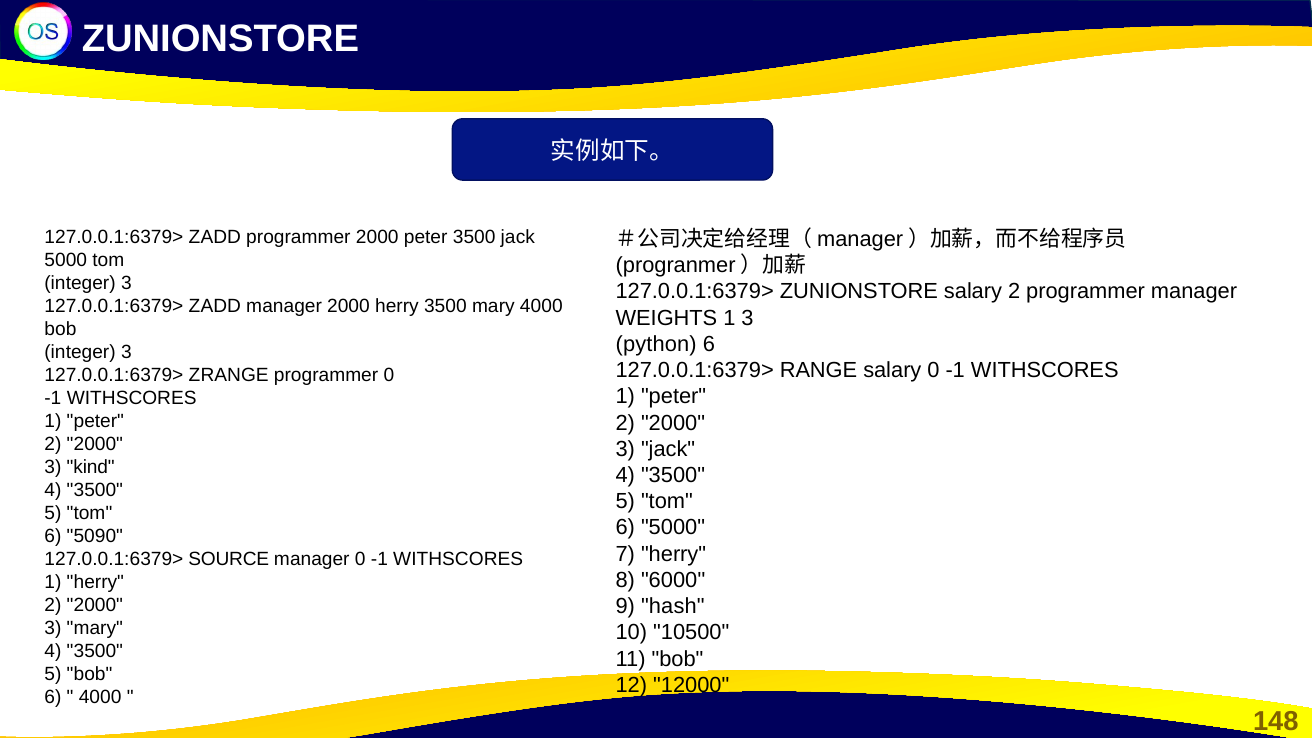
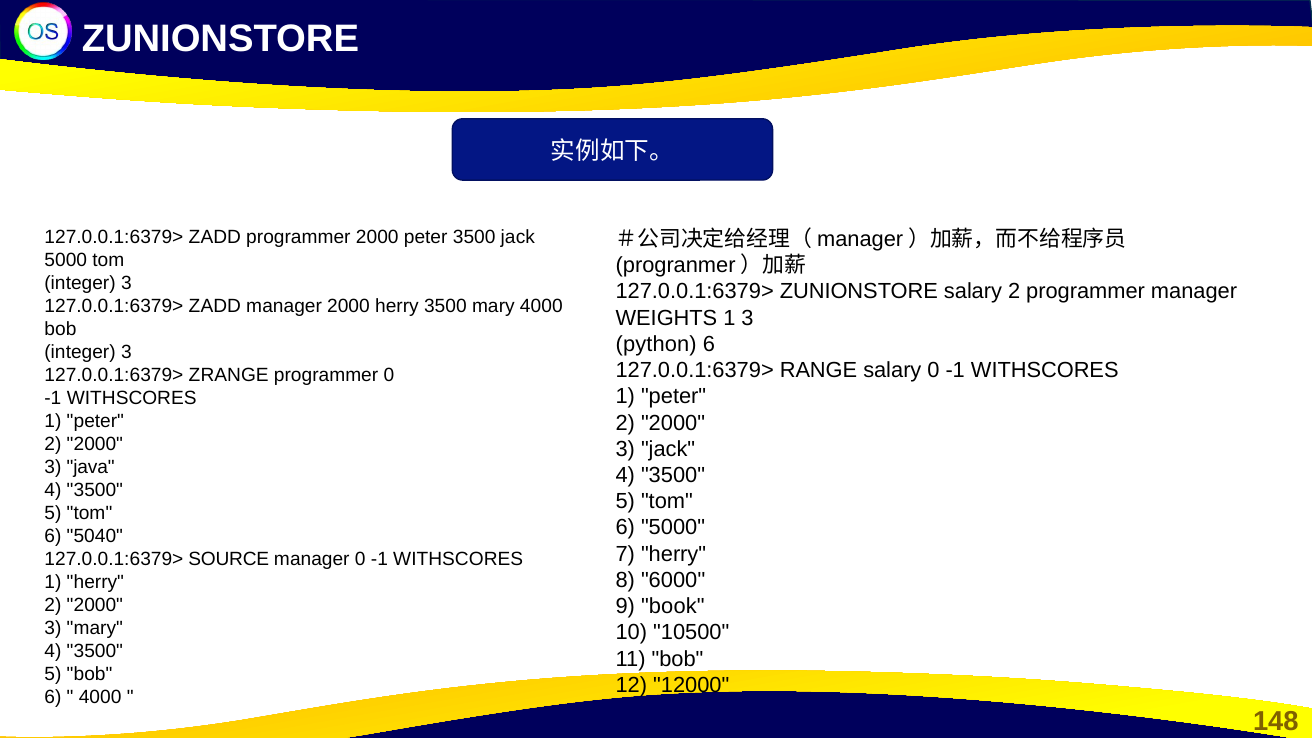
kind: kind -> java
5090: 5090 -> 5040
hash: hash -> book
